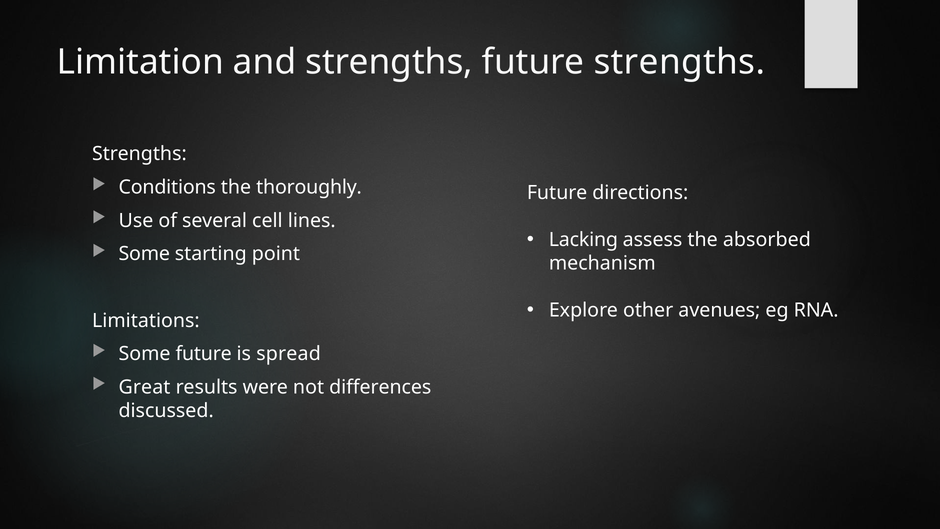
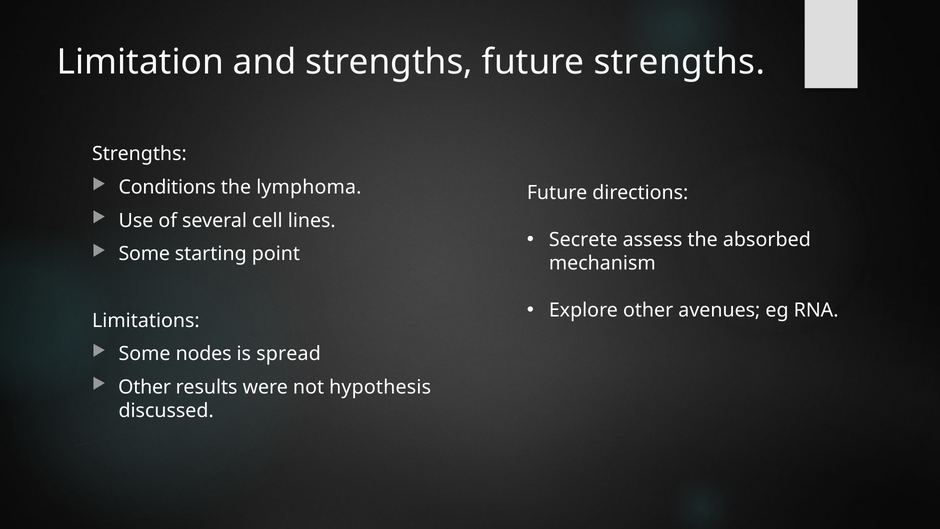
thoroughly: thoroughly -> lymphoma
Lacking: Lacking -> Secrete
Some future: future -> nodes
Great at (144, 387): Great -> Other
differences: differences -> hypothesis
